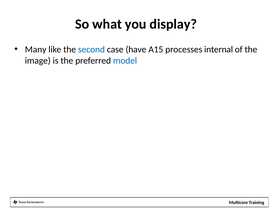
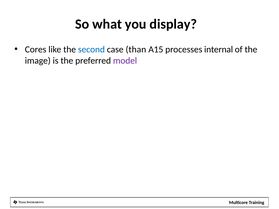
Many: Many -> Cores
have: have -> than
model colour: blue -> purple
